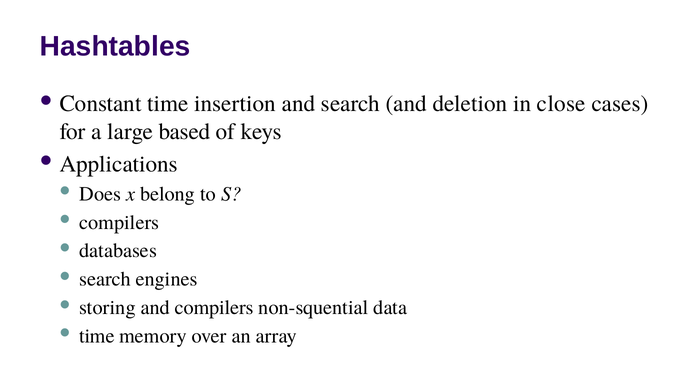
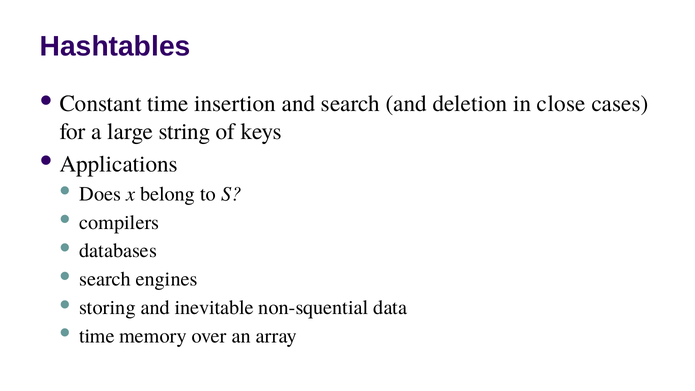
based: based -> string
and compilers: compilers -> inevitable
